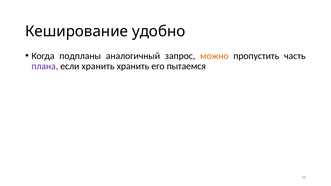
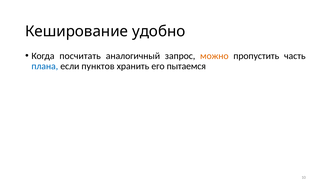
подпланы: подпланы -> посчитать
плана colour: purple -> blue
если хранить: хранить -> пунктов
